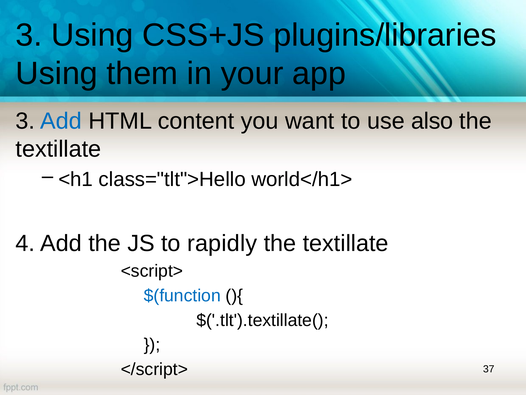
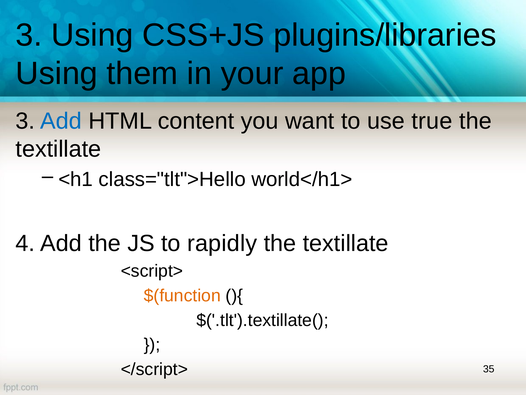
also: also -> true
$(function colour: blue -> orange
37: 37 -> 35
